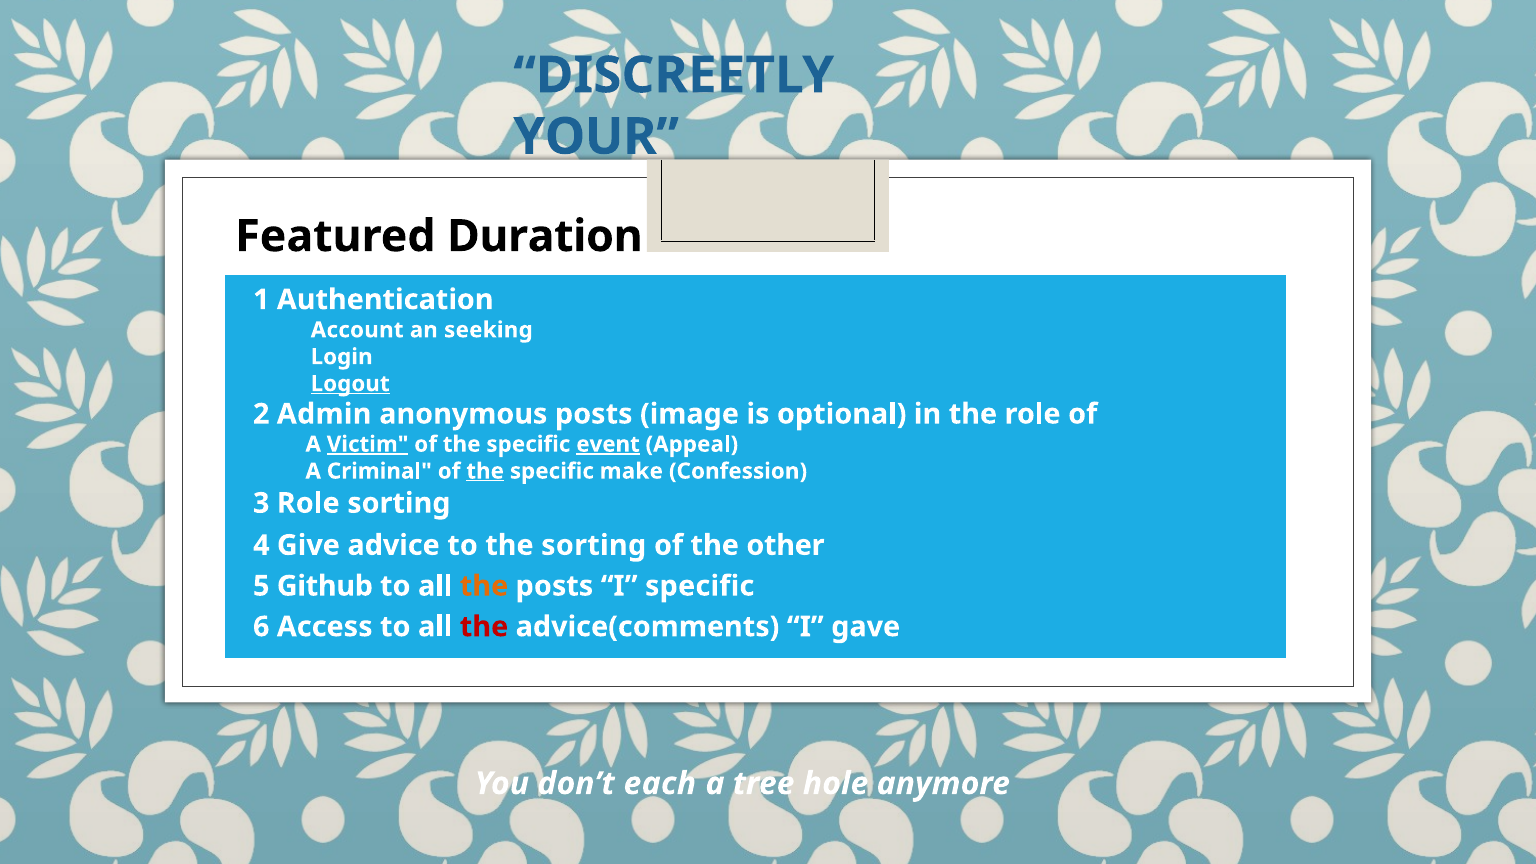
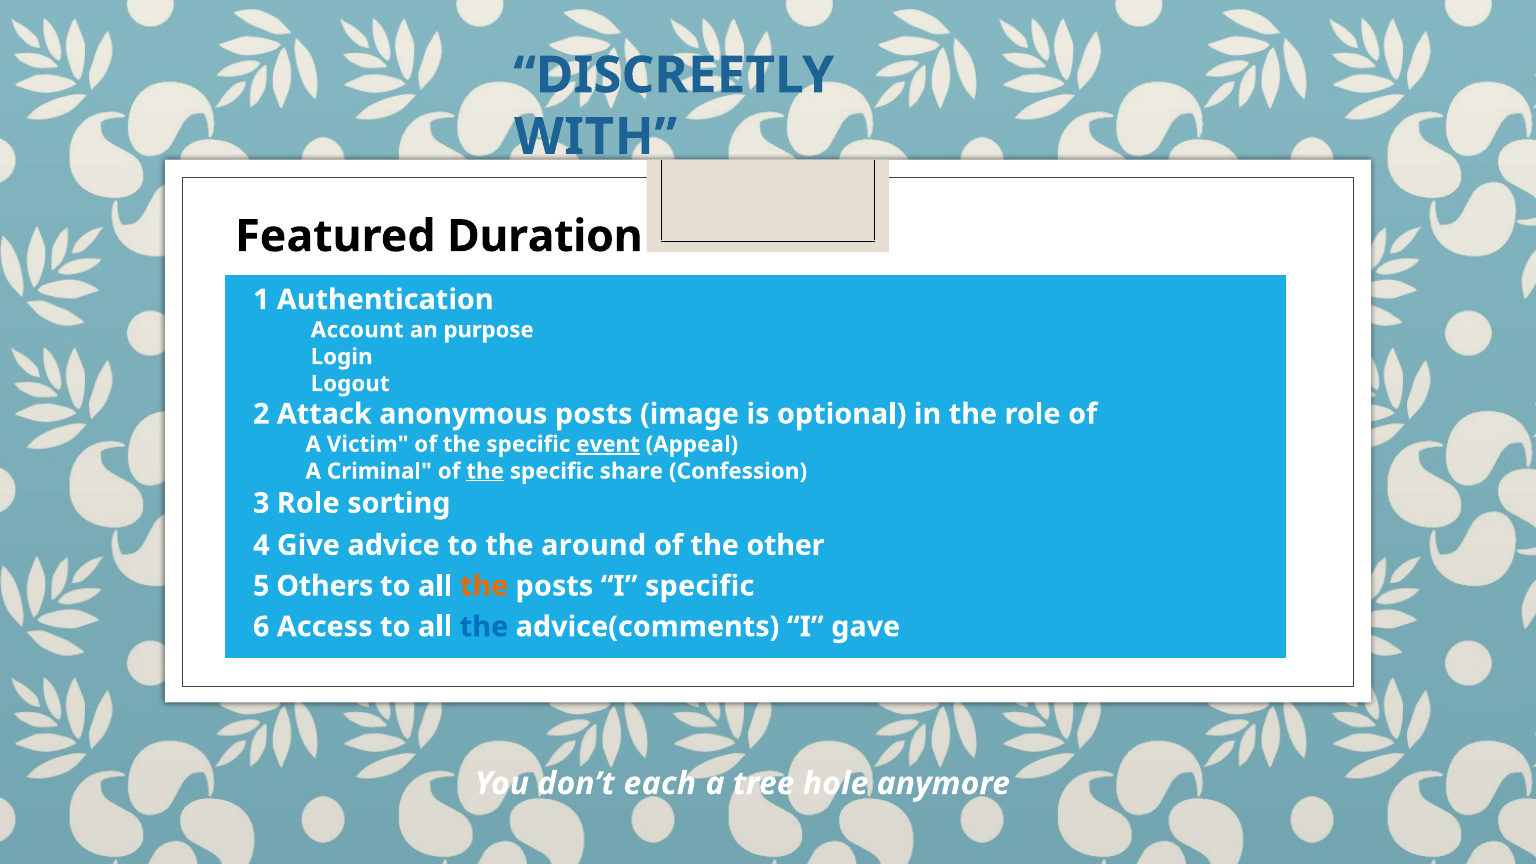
YOUR: YOUR -> WITH
seeking: seeking -> purpose
Logout underline: present -> none
Admin: Admin -> Attack
Victim underline: present -> none
make: make -> share
the sorting: sorting -> around
Github: Github -> Others
the at (484, 627) colour: red -> blue
